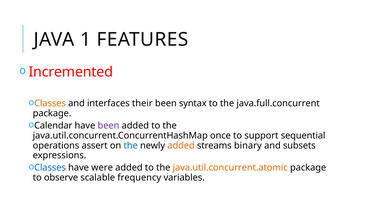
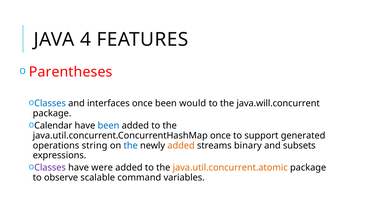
1: 1 -> 4
Incremented: Incremented -> Parentheses
Classes at (50, 103) colour: orange -> blue
interfaces their: their -> once
syntax: syntax -> would
java.full.concurrent: java.full.concurrent -> java.will.concurrent
been at (108, 125) colour: purple -> blue
sequential: sequential -> generated
assert: assert -> string
Classes at (50, 167) colour: blue -> purple
frequency: frequency -> command
